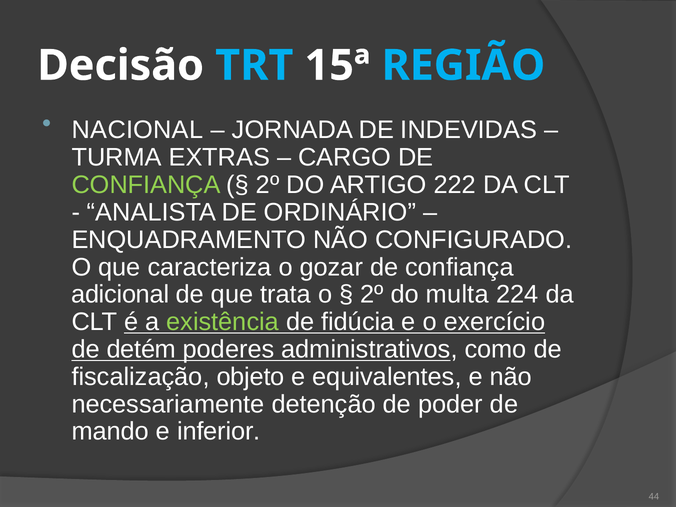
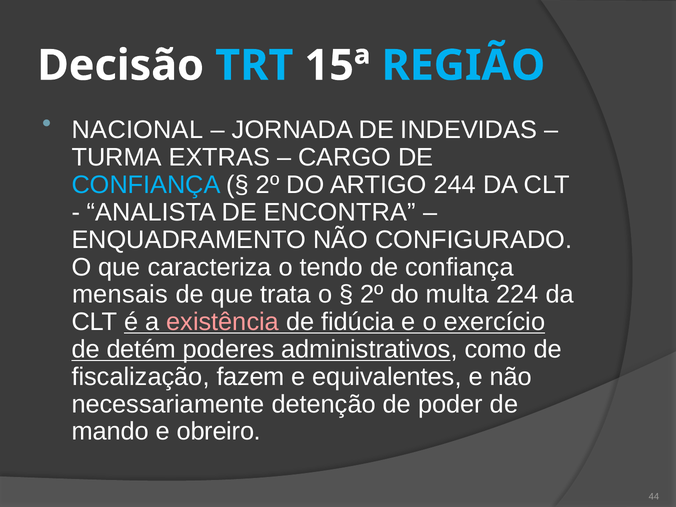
CONFIANÇA at (146, 185) colour: light green -> light blue
222: 222 -> 244
ORDINÁRIO: ORDINÁRIO -> ENCONTRA
gozar: gozar -> tendo
adicional: adicional -> mensais
existência colour: light green -> pink
objeto: objeto -> fazem
inferior: inferior -> obreiro
